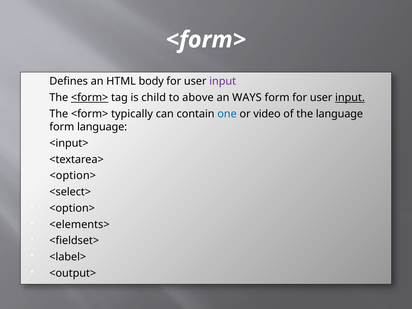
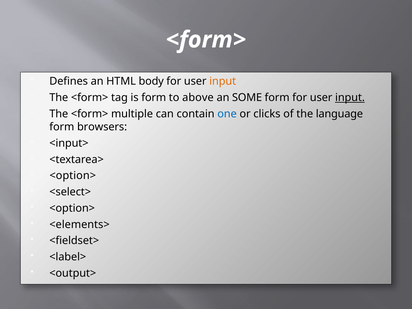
input at (223, 81) colour: purple -> orange
<form> at (90, 98) underline: present -> none
is child: child -> form
WAYS: WAYS -> SOME
typically: typically -> multiple
video: video -> clicks
form language: language -> browsers
